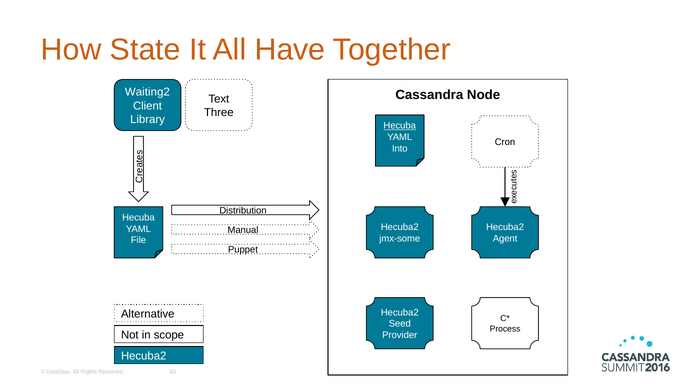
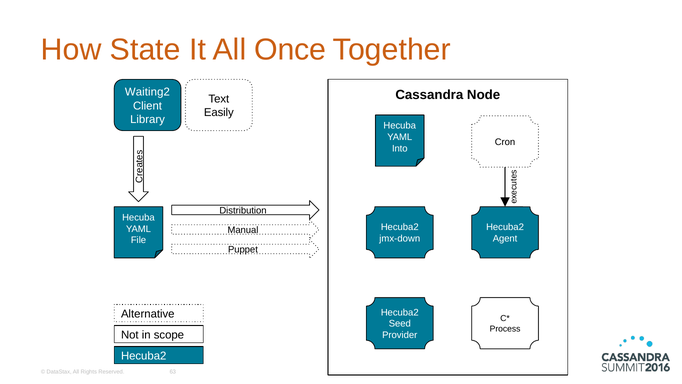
Have: Have -> Once
Three: Three -> Easily
Hecuba at (400, 126) underline: present -> none
jmx-some: jmx-some -> jmx-down
